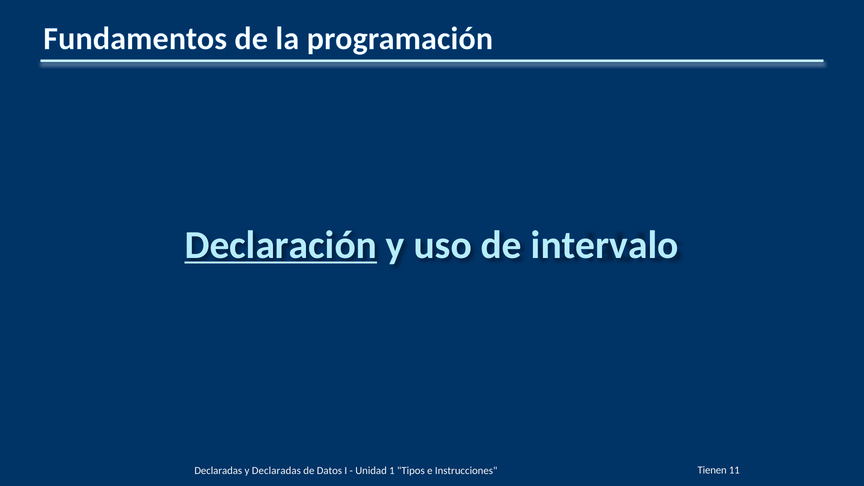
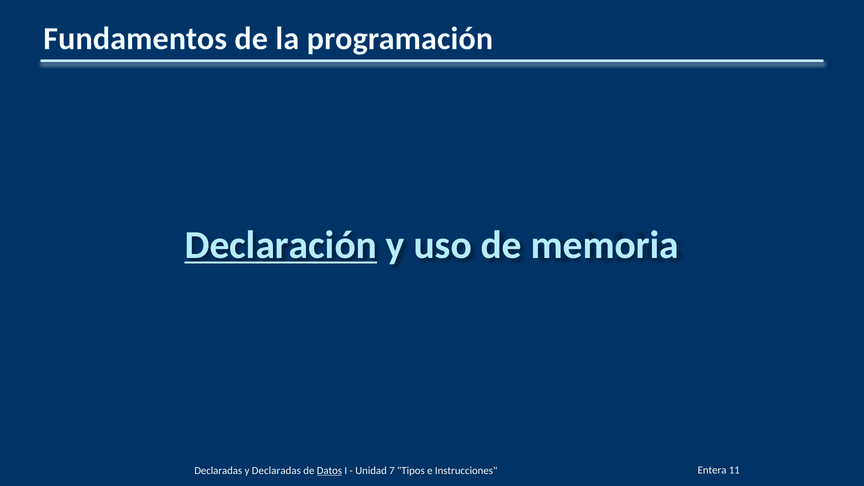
intervalo: intervalo -> memoria
Tienen: Tienen -> Entera
Datos underline: none -> present
1: 1 -> 7
